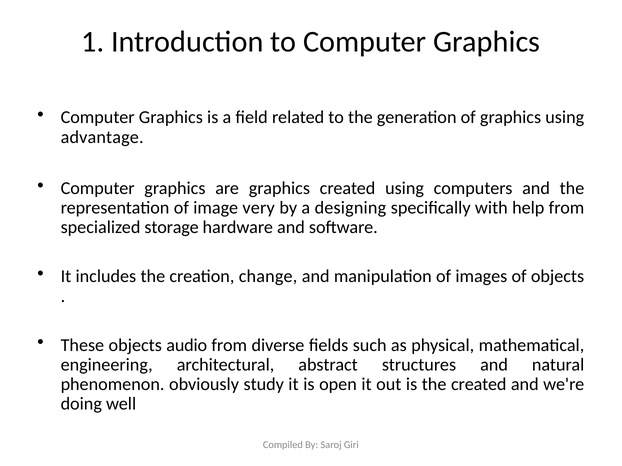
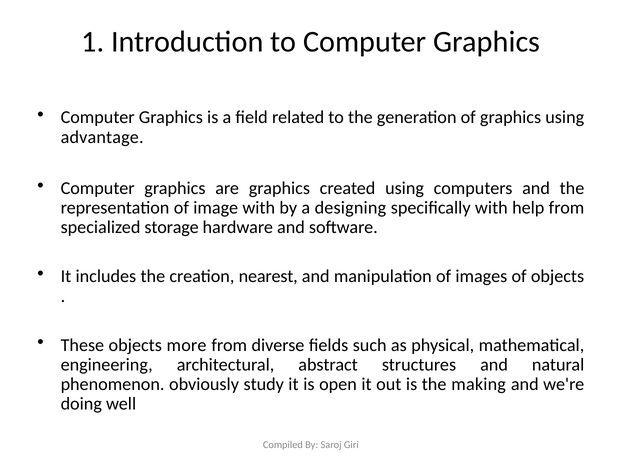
image very: very -> with
change: change -> nearest
audio: audio -> more
the created: created -> making
